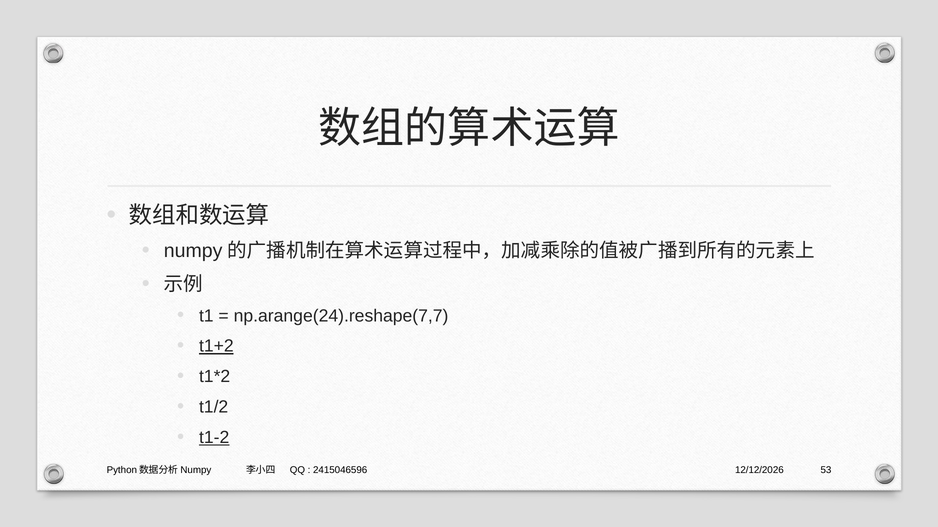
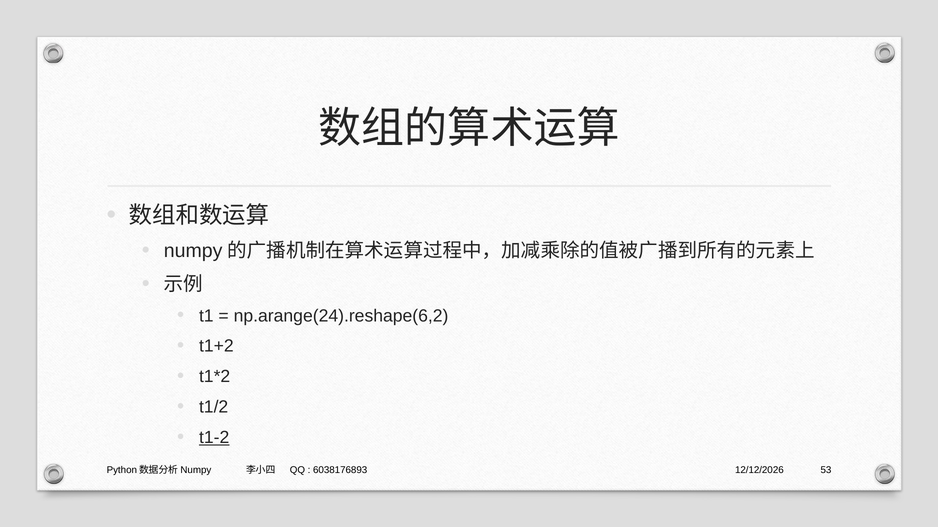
np.arange(24).reshape(7,7: np.arange(24).reshape(7,7 -> np.arange(24).reshape(6,2
t1+2 underline: present -> none
2415046596: 2415046596 -> 6038176893
